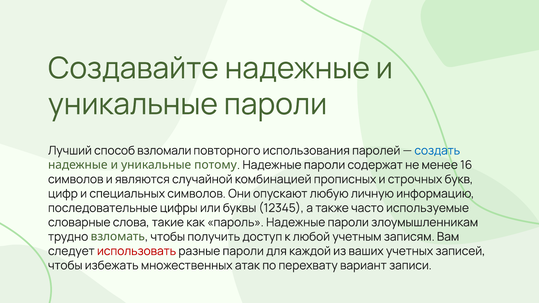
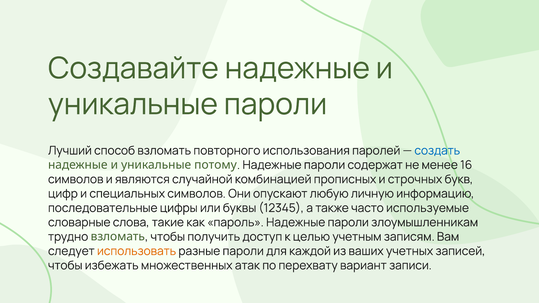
способ взломали: взломали -> взломать
любой: любой -> целью
использовать colour: red -> orange
